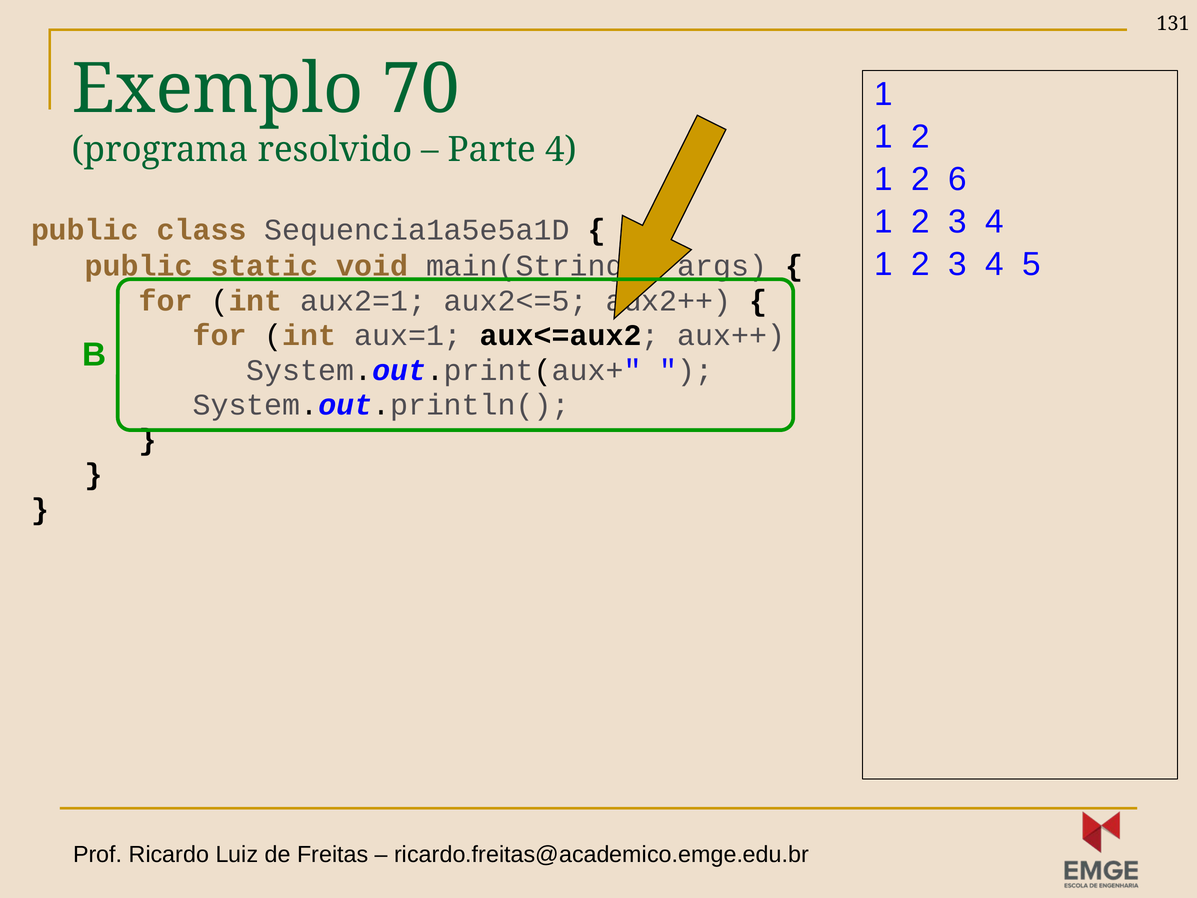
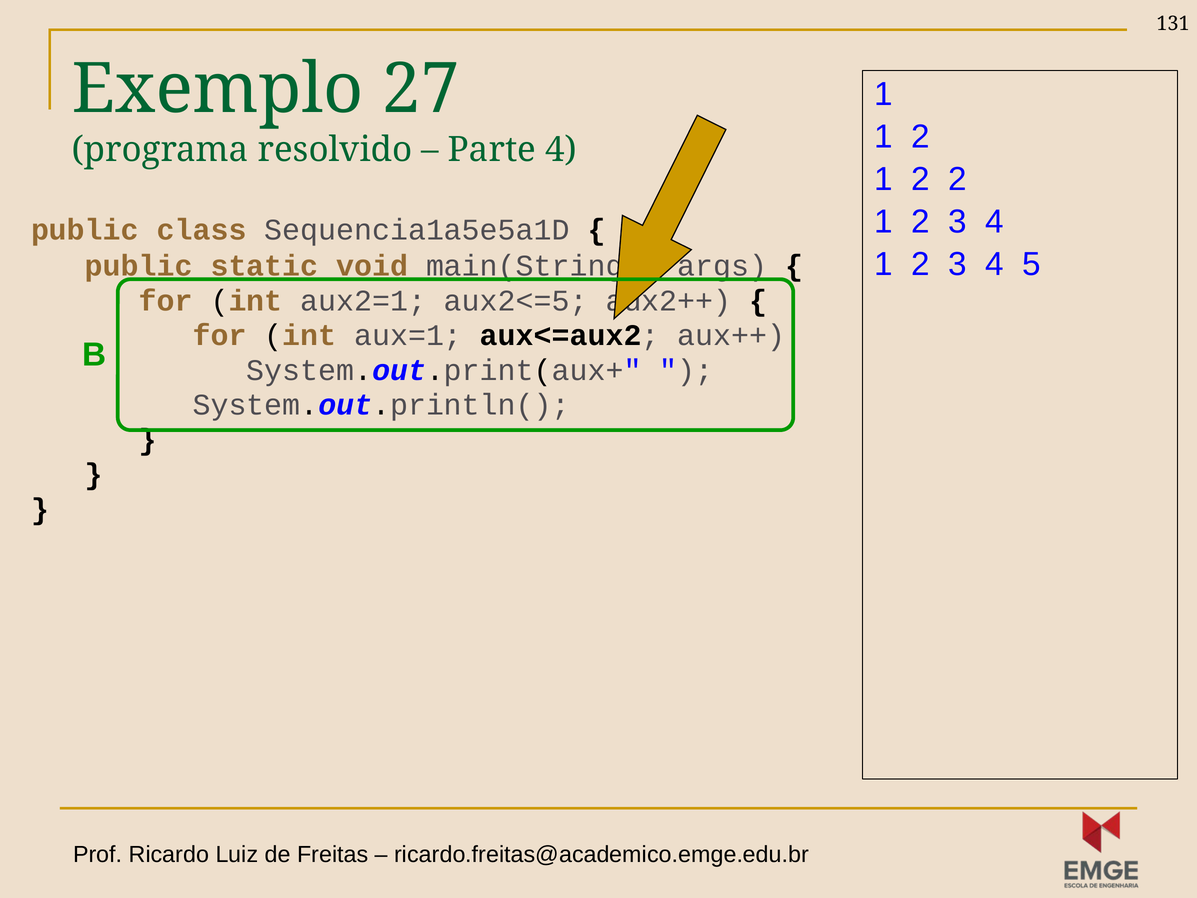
70: 70 -> 27
2 6: 6 -> 2
